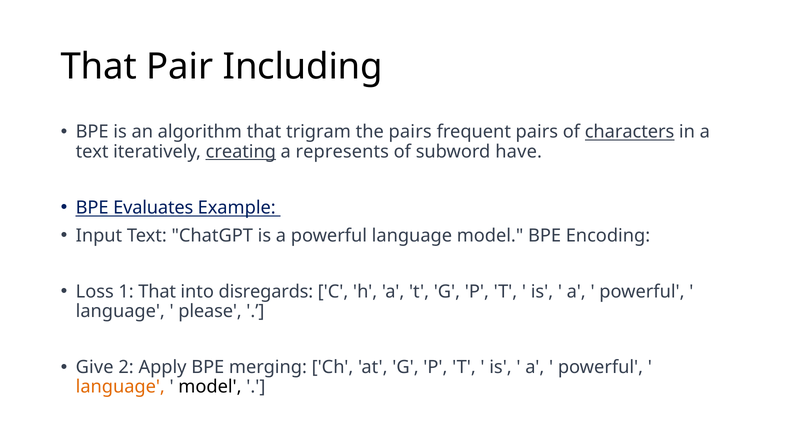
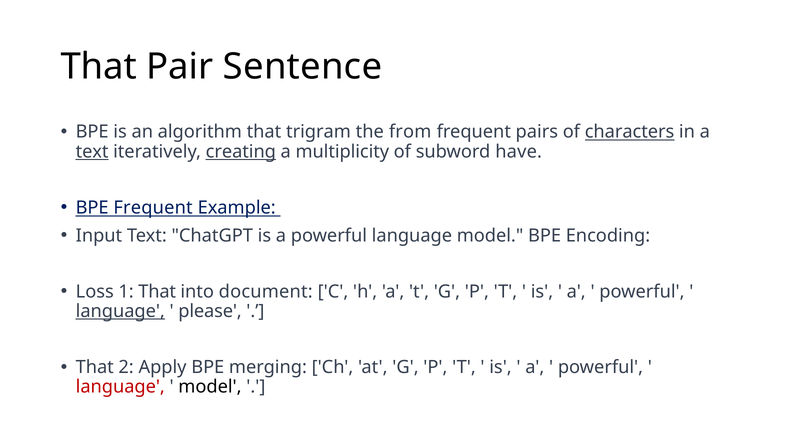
Including: Including -> Sentence
the pairs: pairs -> from
text at (92, 152) underline: none -> present
represents: represents -> multiplicity
BPE Evaluates: Evaluates -> Frequent
disregards: disregards -> document
language at (120, 311) underline: none -> present
Give at (95, 367): Give -> That
language at (120, 387) colour: orange -> red
